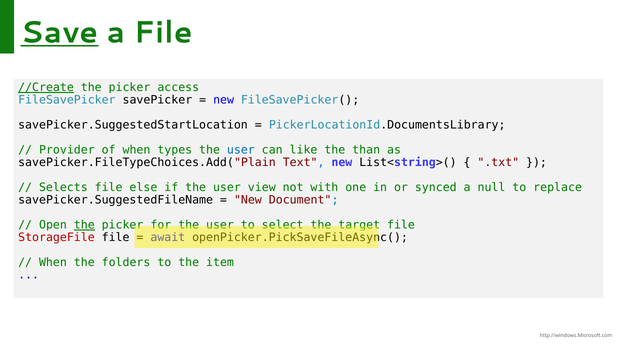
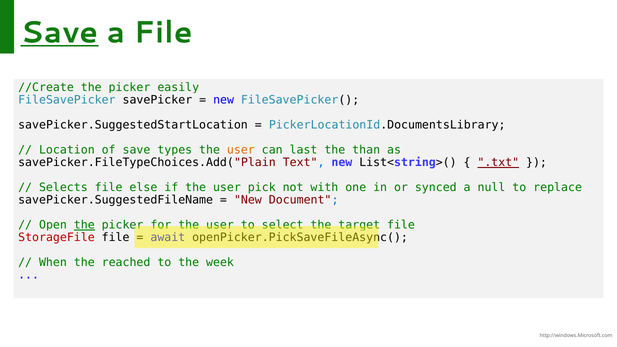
//Create underline: present -> none
access: access -> easily
Provider: Provider -> Location
of when: when -> save
user at (241, 150) colour: blue -> orange
like: like -> last
.txt underline: none -> present
view: view -> pick
folders: folders -> reached
item: item -> week
